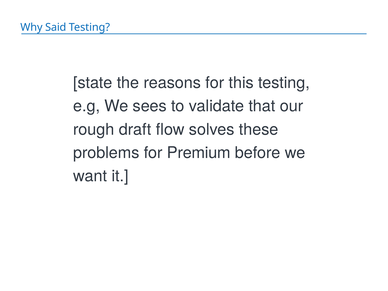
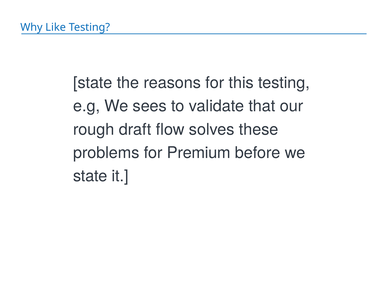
Said: Said -> Like
want at (90, 176): want -> state
